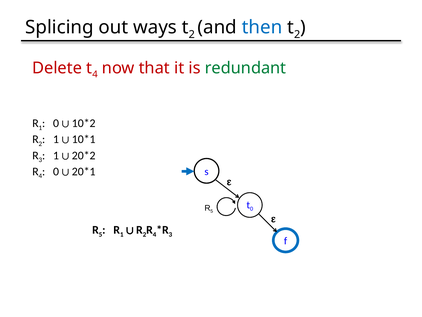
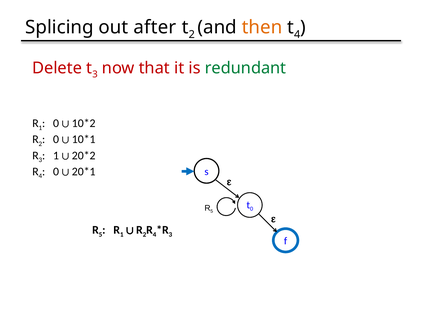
ways: ways -> after
then colour: blue -> orange
2 at (297, 35): 2 -> 4
4 at (95, 74): 4 -> 3
1 at (56, 139): 1 -> 0
